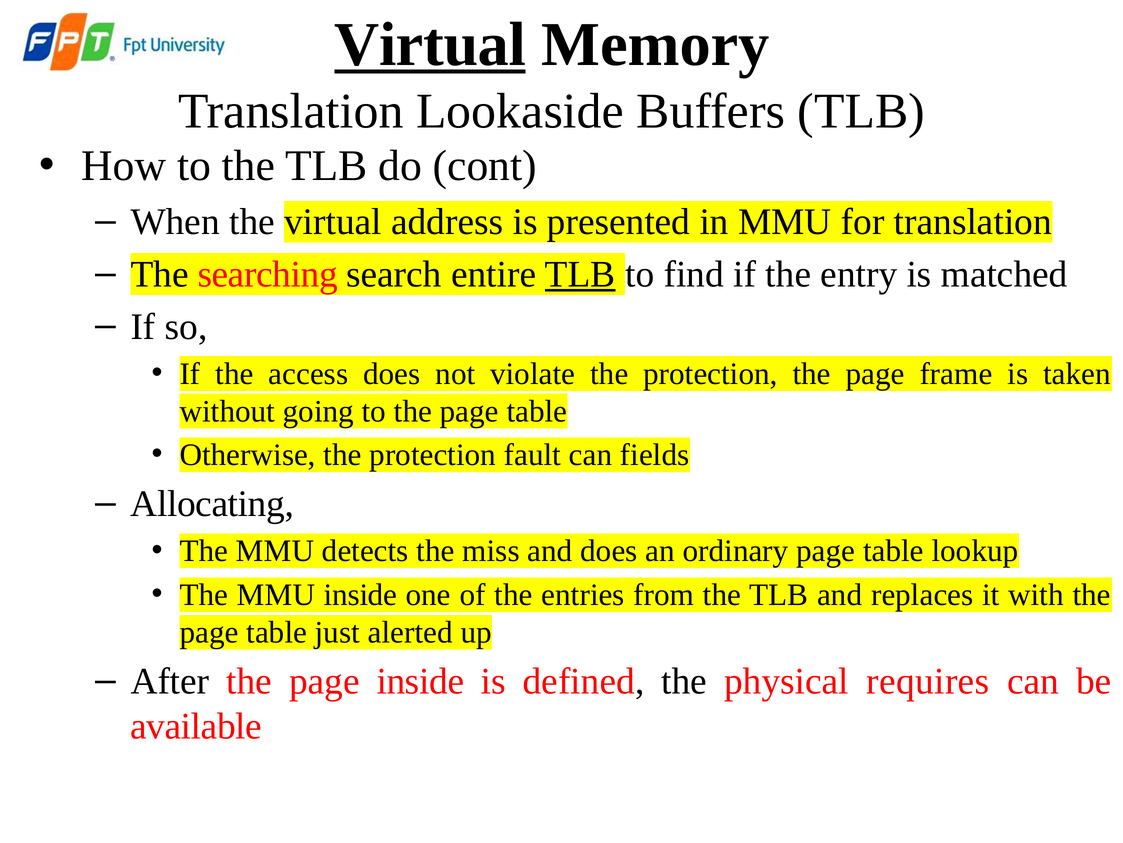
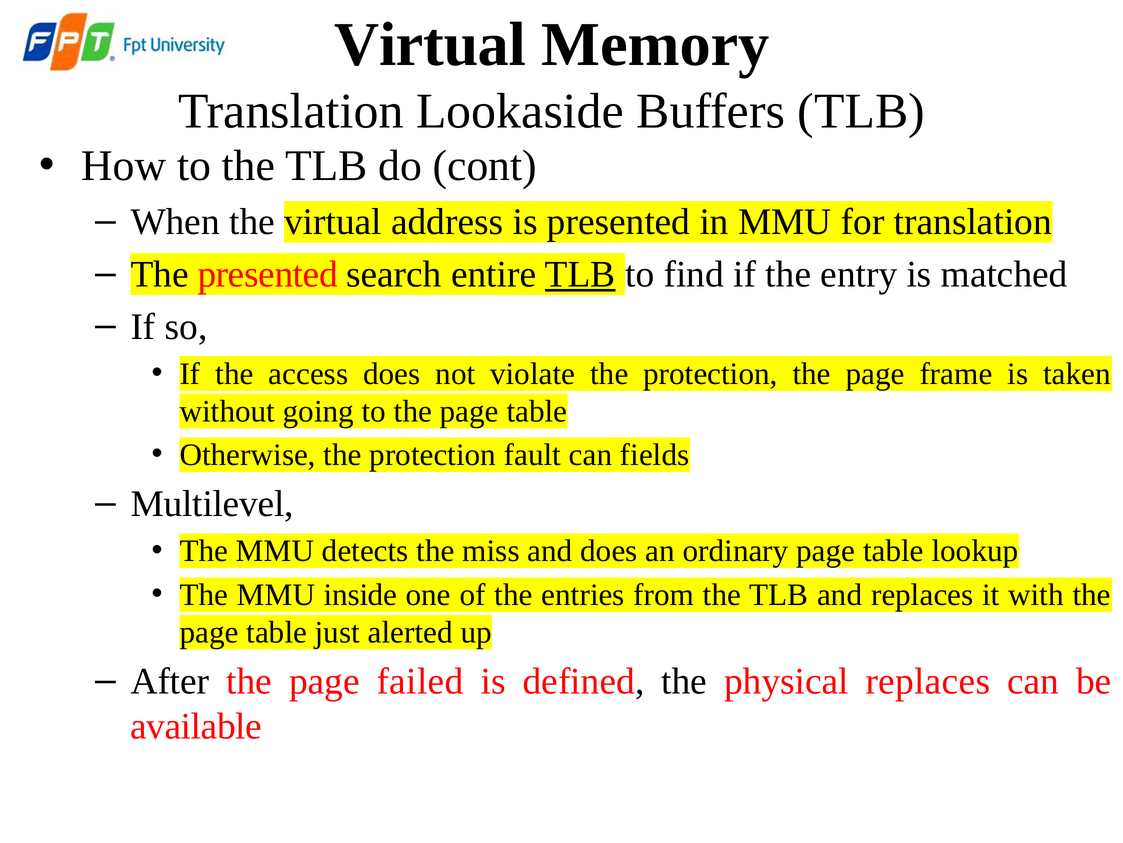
Virtual at (430, 45) underline: present -> none
The searching: searching -> presented
Allocating: Allocating -> Multilevel
page inside: inside -> failed
physical requires: requires -> replaces
